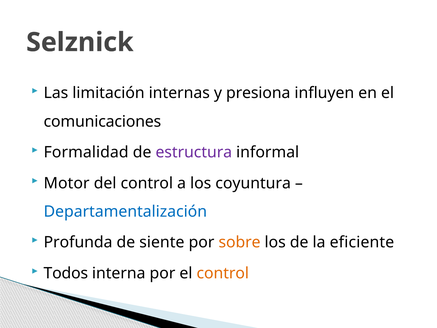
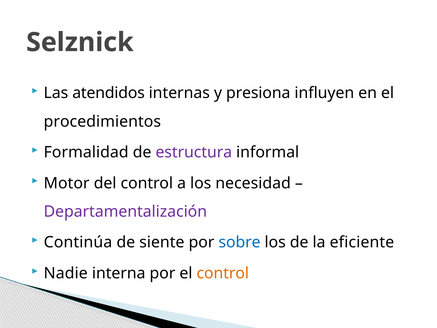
limitación: limitación -> atendidos
comunicaciones: comunicaciones -> procedimientos
coyuntura: coyuntura -> necesidad
Departamentalización colour: blue -> purple
Profunda: Profunda -> Continúa
sobre colour: orange -> blue
Todos: Todos -> Nadie
